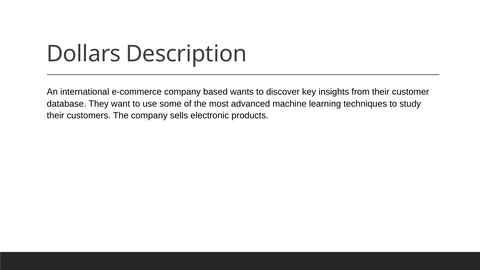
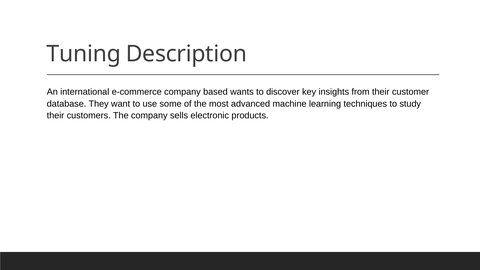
Dollars: Dollars -> Tuning
